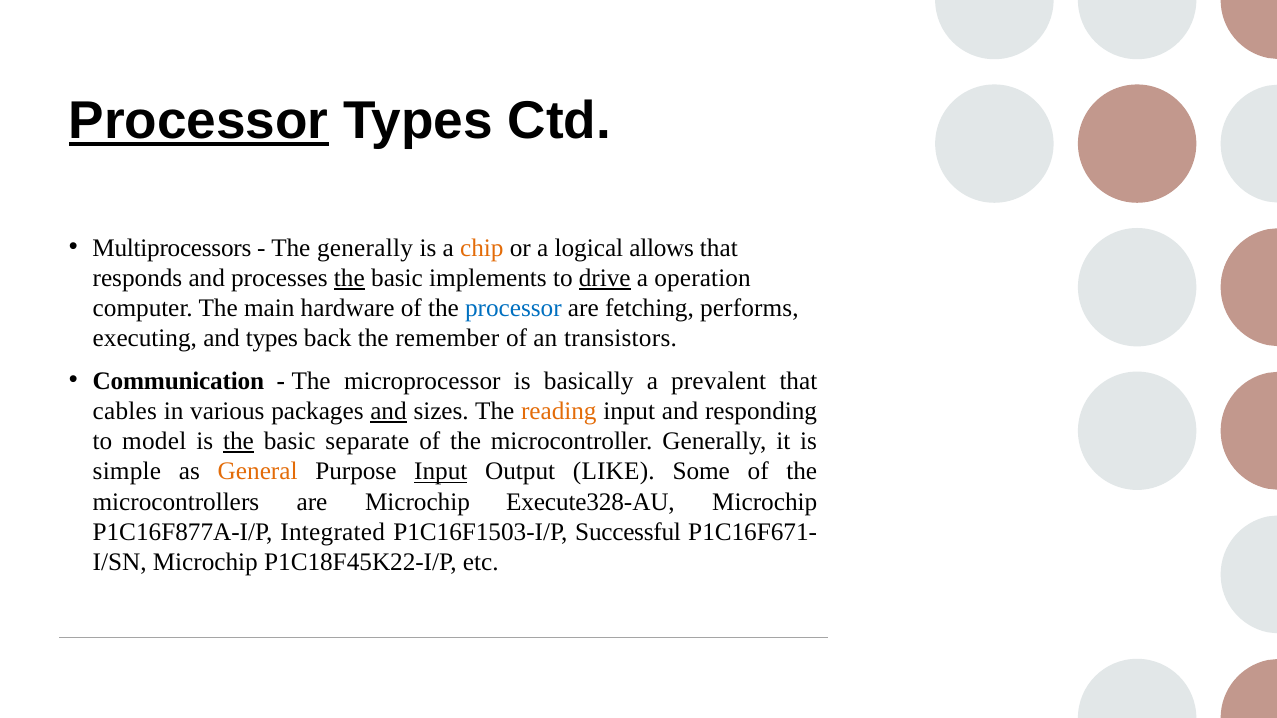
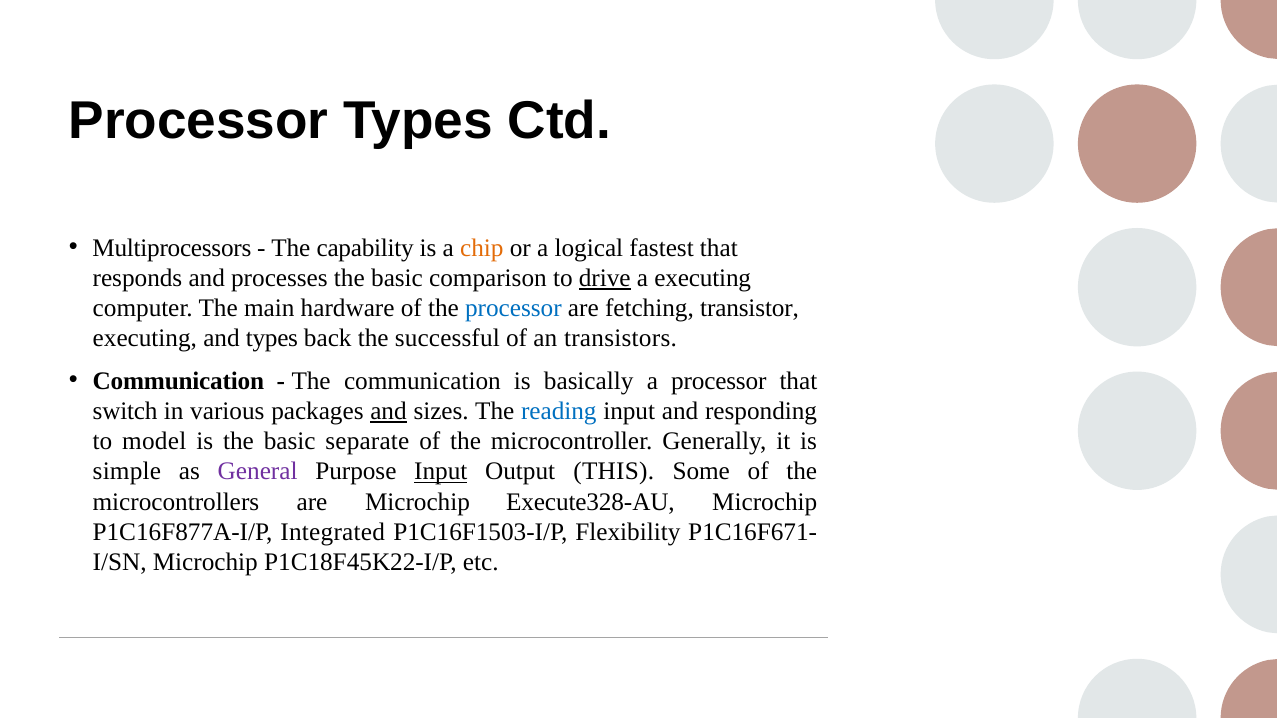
Processor at (199, 121) underline: present -> none
The generally: generally -> capability
allows: allows -> fastest
the at (349, 278) underline: present -> none
implements: implements -> comparison
a operation: operation -> executing
performs: performs -> transistor
remember: remember -> successful
The microprocessor: microprocessor -> communication
a prevalent: prevalent -> processor
cables: cables -> switch
reading colour: orange -> blue
the at (238, 442) underline: present -> none
General colour: orange -> purple
LIKE: LIKE -> THIS
Successful: Successful -> Flexibility
